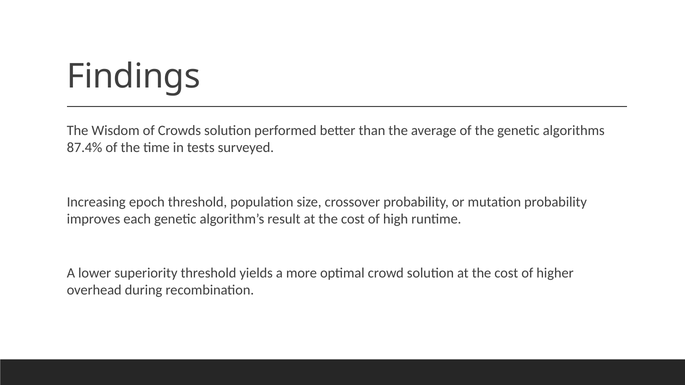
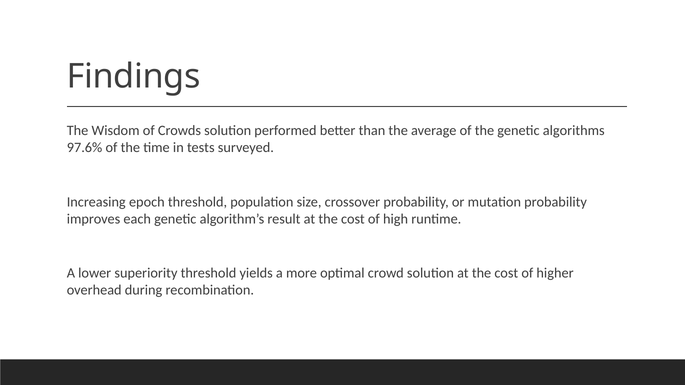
87.4%: 87.4% -> 97.6%
